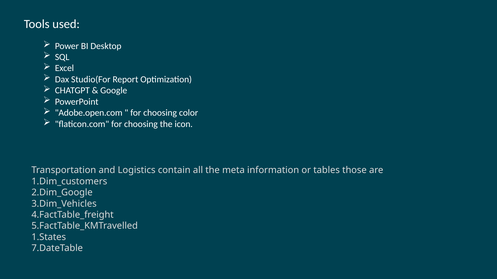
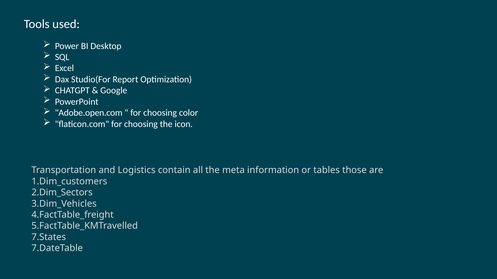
2.Dim_Google: 2.Dim_Google -> 2.Dim_Sectors
1.States: 1.States -> 7.States
